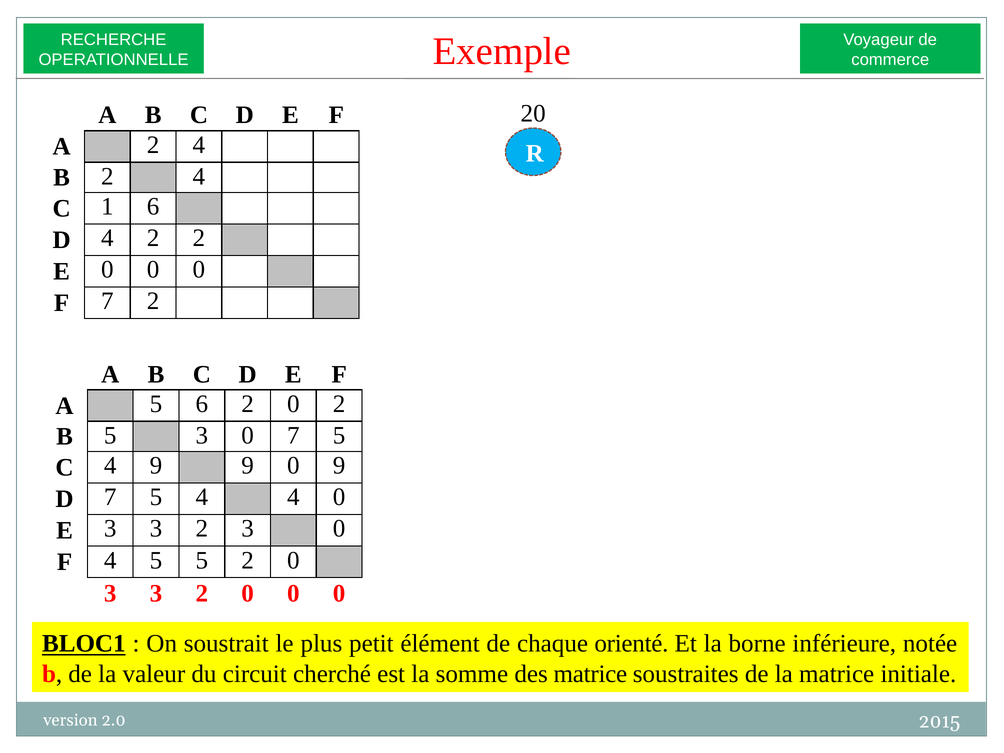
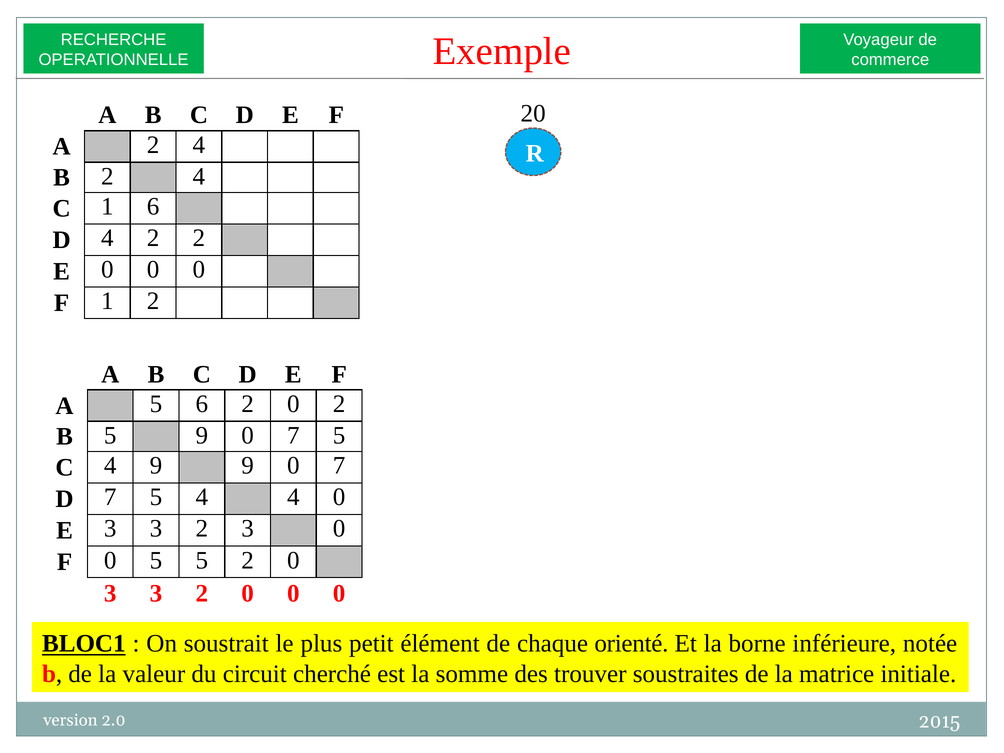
F 7: 7 -> 1
5 3: 3 -> 9
9 9 0 9: 9 -> 7
F 4: 4 -> 0
des matrice: matrice -> trouver
